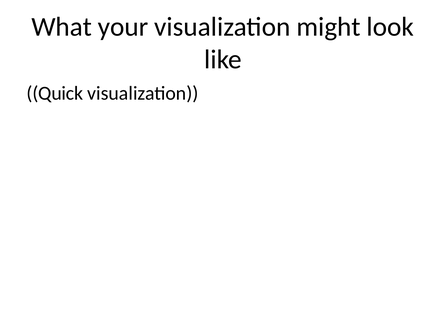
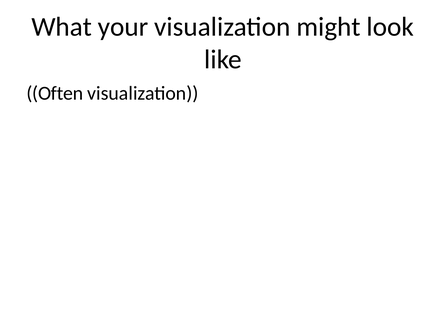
Quick: Quick -> Often
